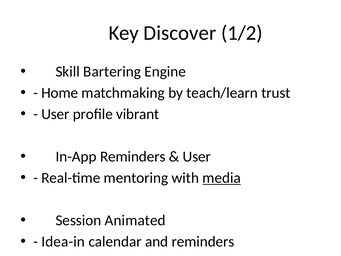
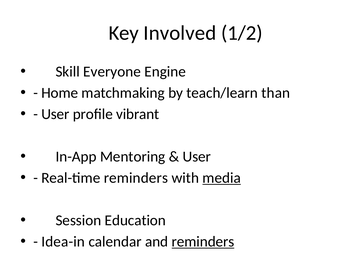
Discover: Discover -> Involved
Bartering: Bartering -> Everyone
trust: trust -> than
Reminders at (133, 156): Reminders -> Mentoring
Real-time mentoring: mentoring -> reminders
Animated: Animated -> Education
reminders at (203, 241) underline: none -> present
